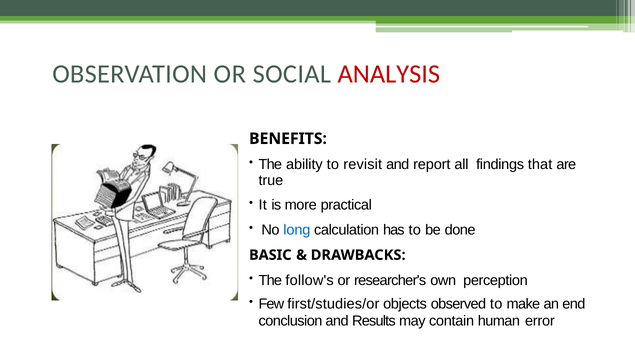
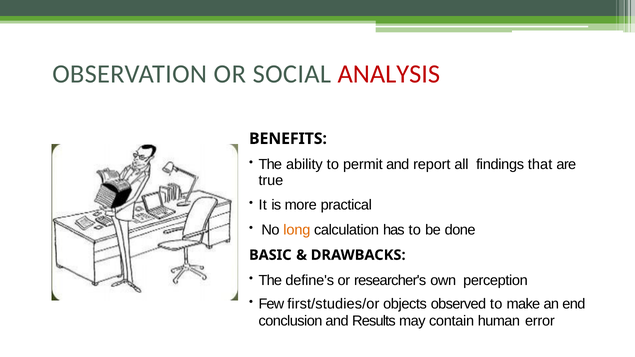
revisit: revisit -> permit
long colour: blue -> orange
follow's: follow's -> define's
